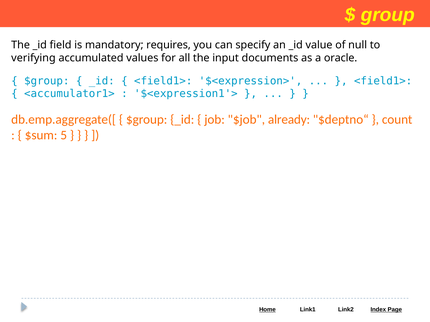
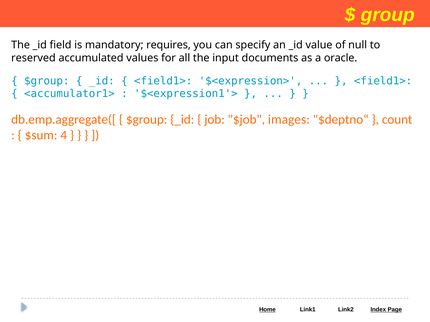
verifying: verifying -> reserved
already: already -> images
5: 5 -> 4
